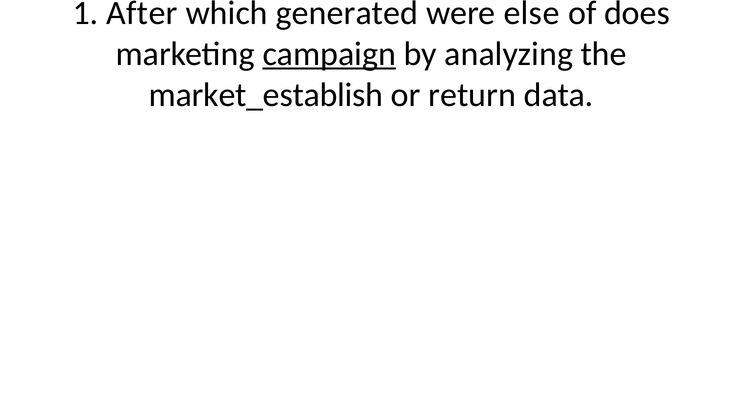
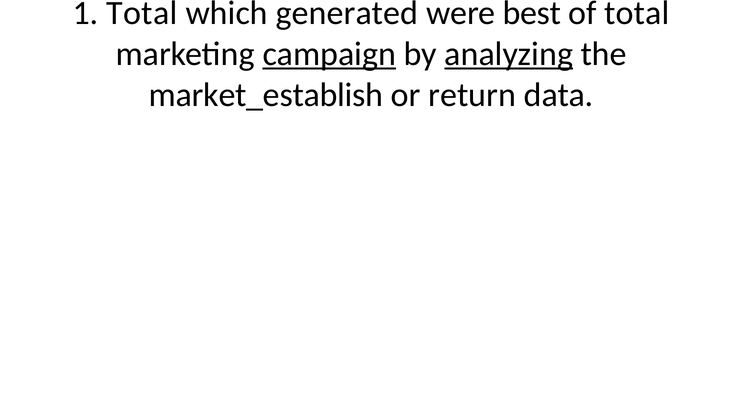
1 After: After -> Total
else: else -> best
of does: does -> total
analyzing underline: none -> present
